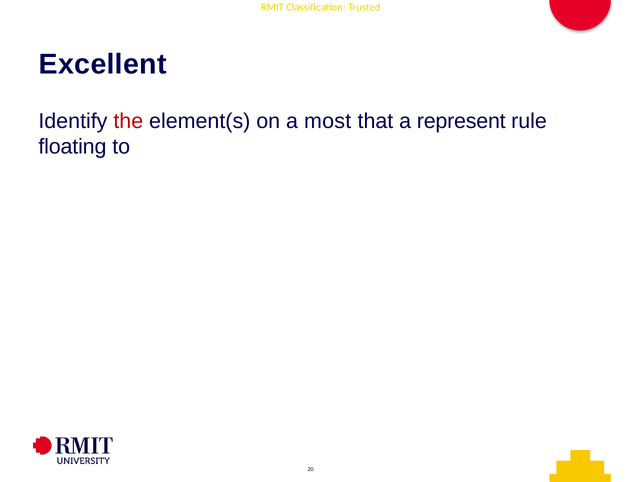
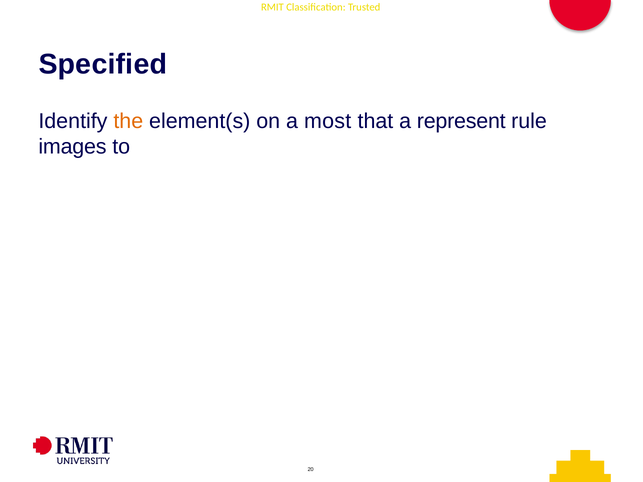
Excellent: Excellent -> Specified
the colour: red -> orange
floating: floating -> images
